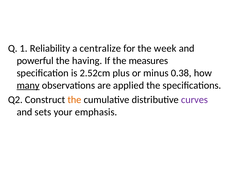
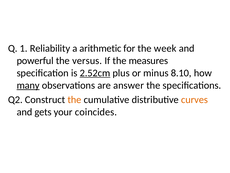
centralize: centralize -> arithmetic
having: having -> versus
2.52cm underline: none -> present
0.38: 0.38 -> 8.10
applied: applied -> answer
curves colour: purple -> orange
sets: sets -> gets
emphasis: emphasis -> coincides
